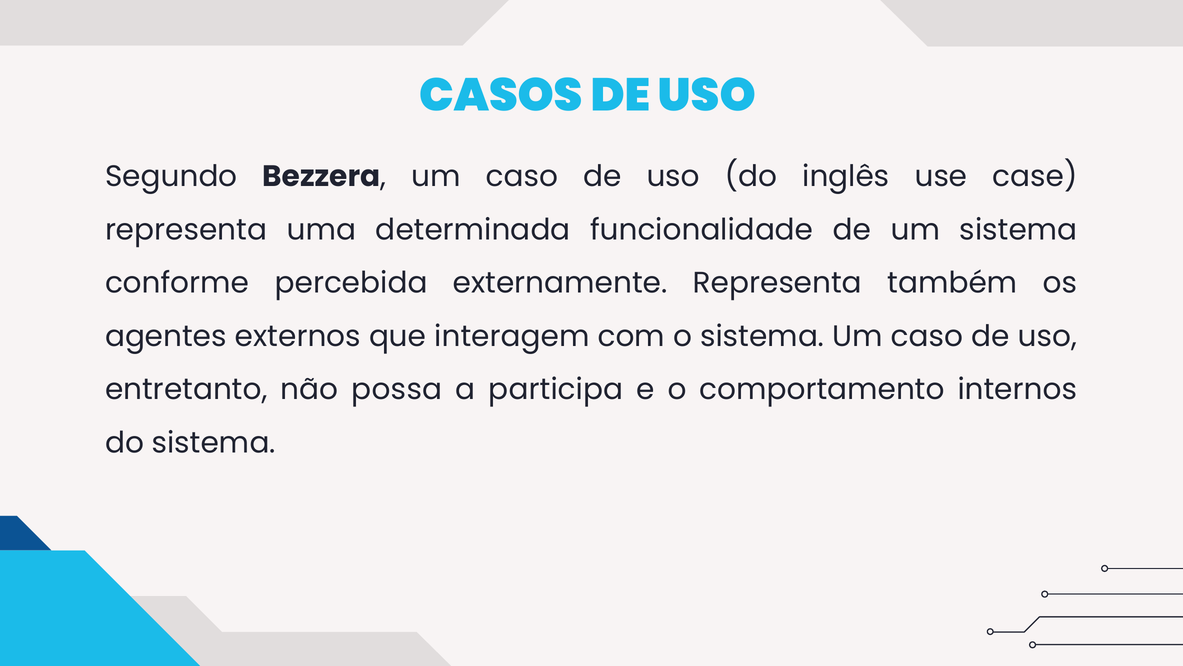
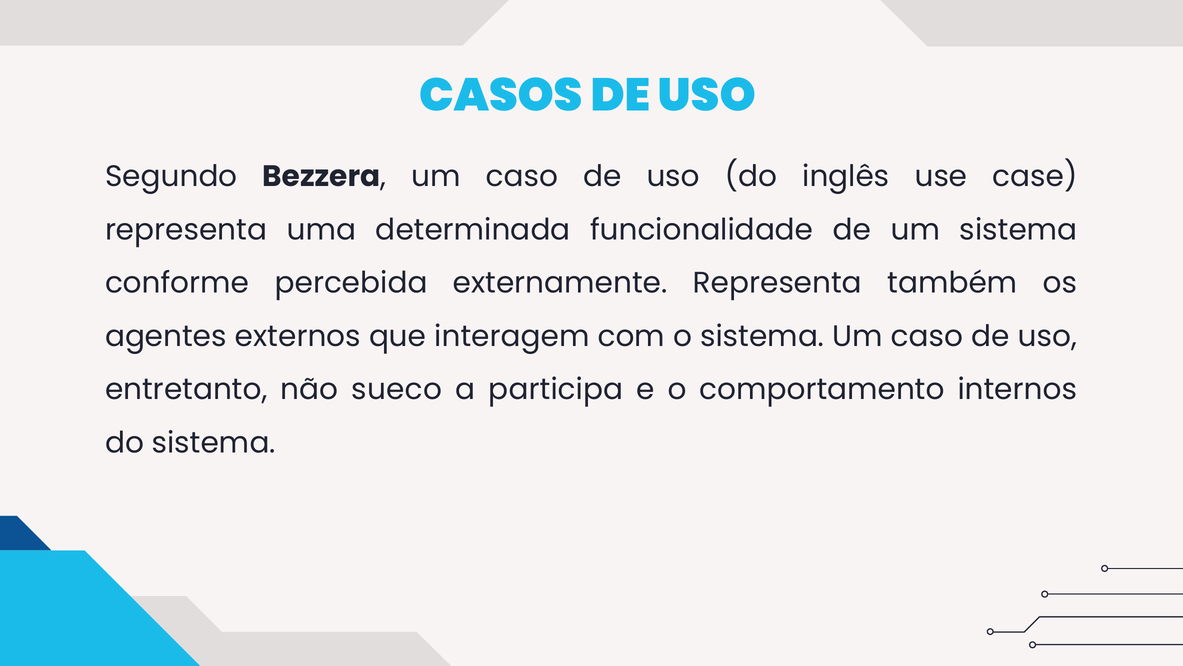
possa: possa -> sueco
